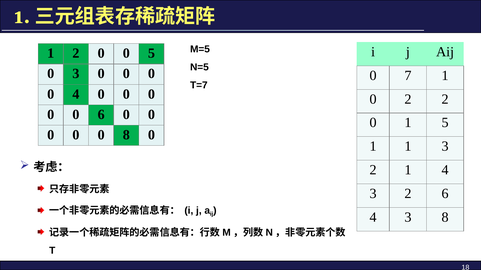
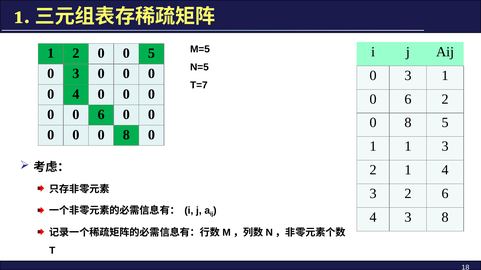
7 at (408, 76): 7 -> 3
2 at (408, 99): 2 -> 6
1 at (408, 123): 1 -> 8
